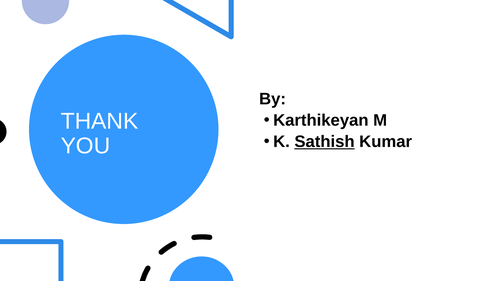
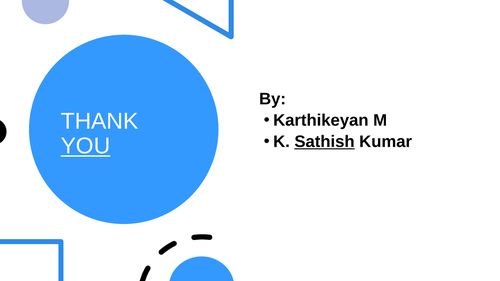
YOU underline: none -> present
